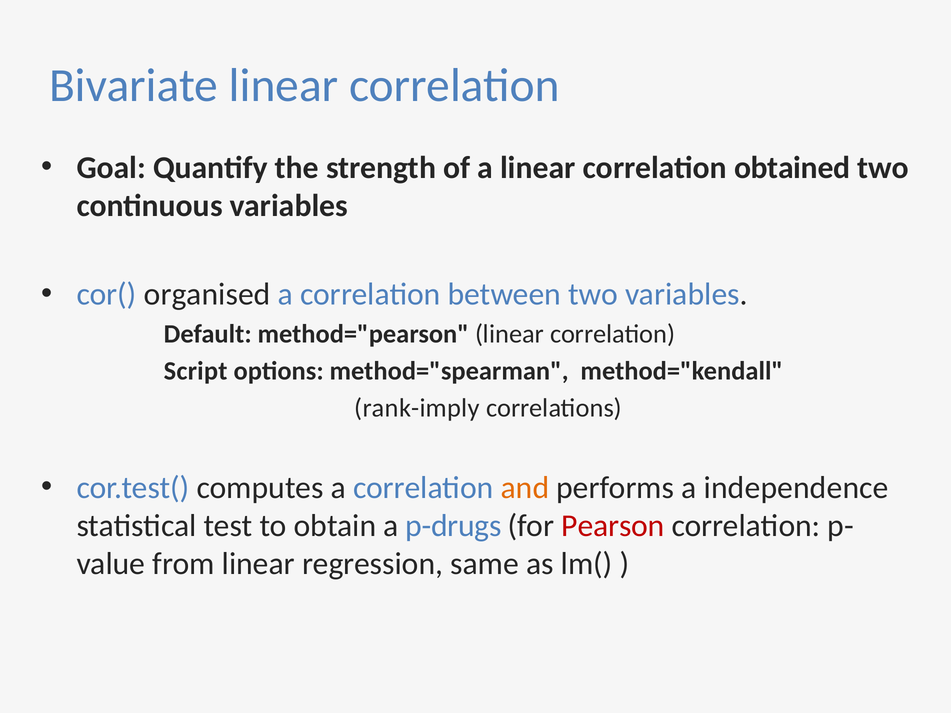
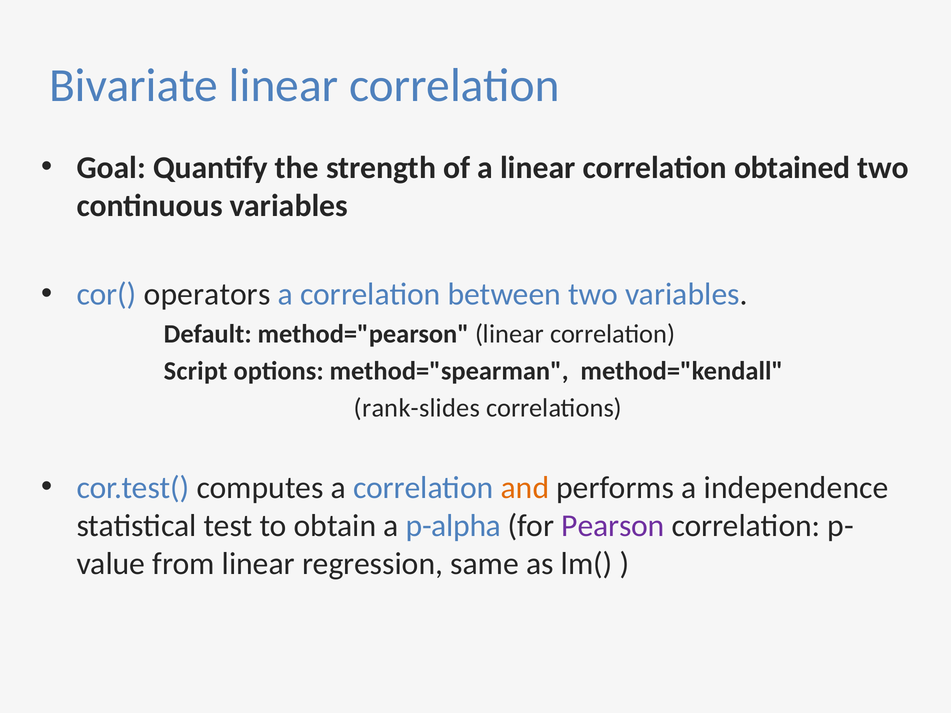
organised: organised -> operators
rank-imply: rank-imply -> rank-slides
p-drugs: p-drugs -> p-alpha
Pearson colour: red -> purple
